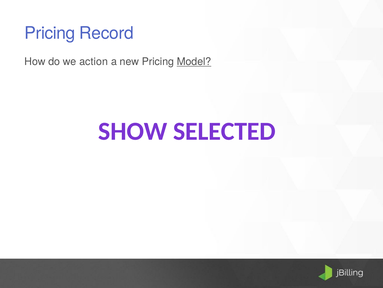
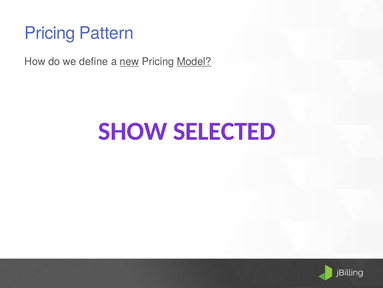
Record: Record -> Pattern
action: action -> define
new underline: none -> present
